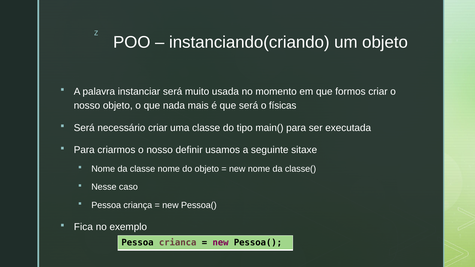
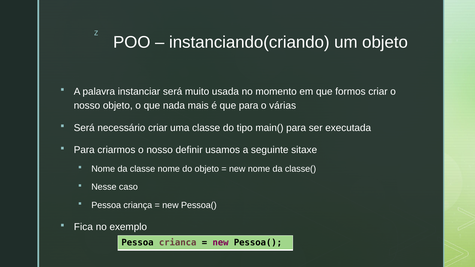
que será: será -> para
físicas: físicas -> várias
